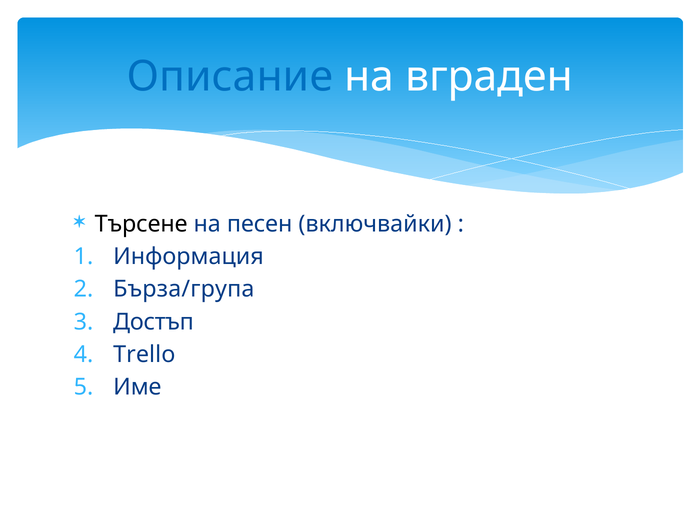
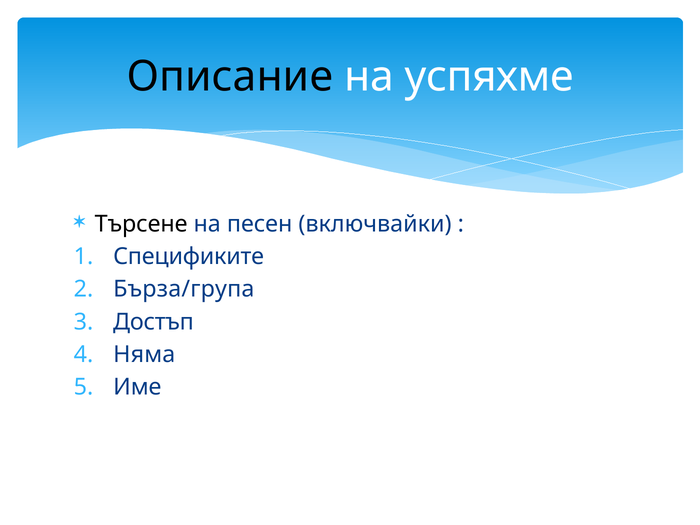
Описание colour: blue -> black
вграден: вграден -> успяхме
Информация: Информация -> Спецификите
Trello: Trello -> Няма
